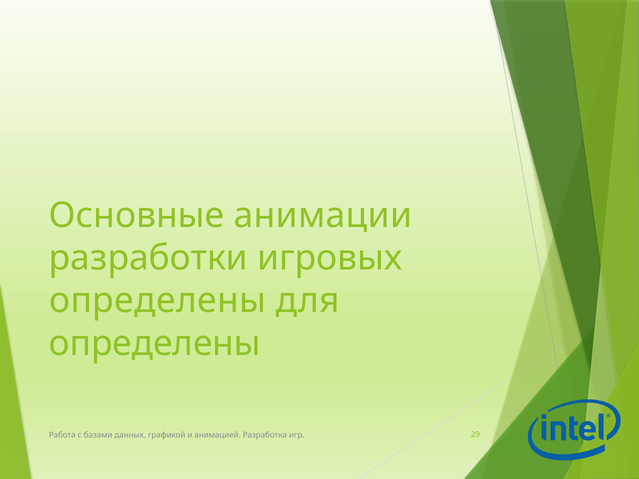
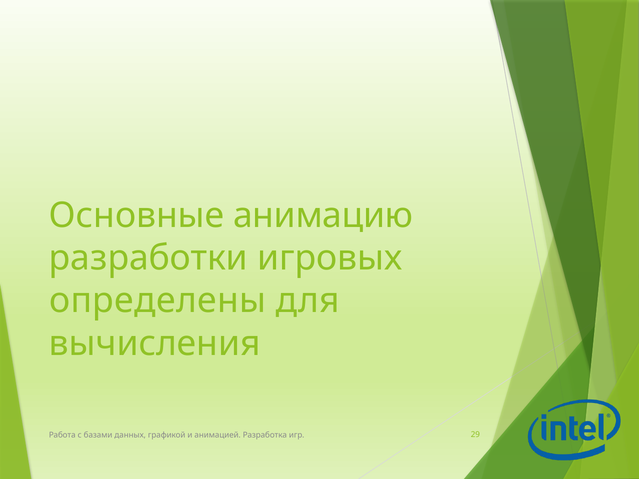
анимации: анимации -> анимацию
определены at (155, 343): определены -> вычисления
